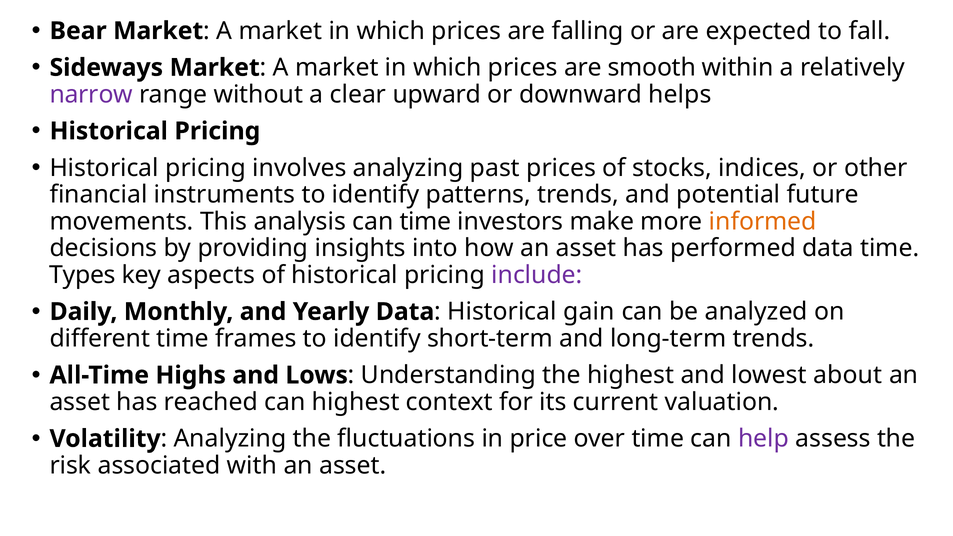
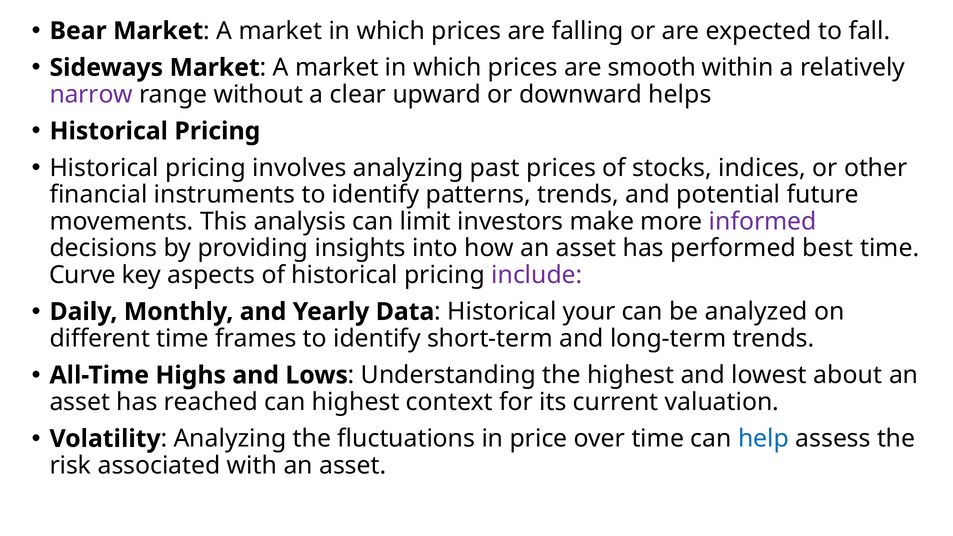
can time: time -> limit
informed colour: orange -> purple
performed data: data -> best
Types: Types -> Curve
gain: gain -> your
help colour: purple -> blue
